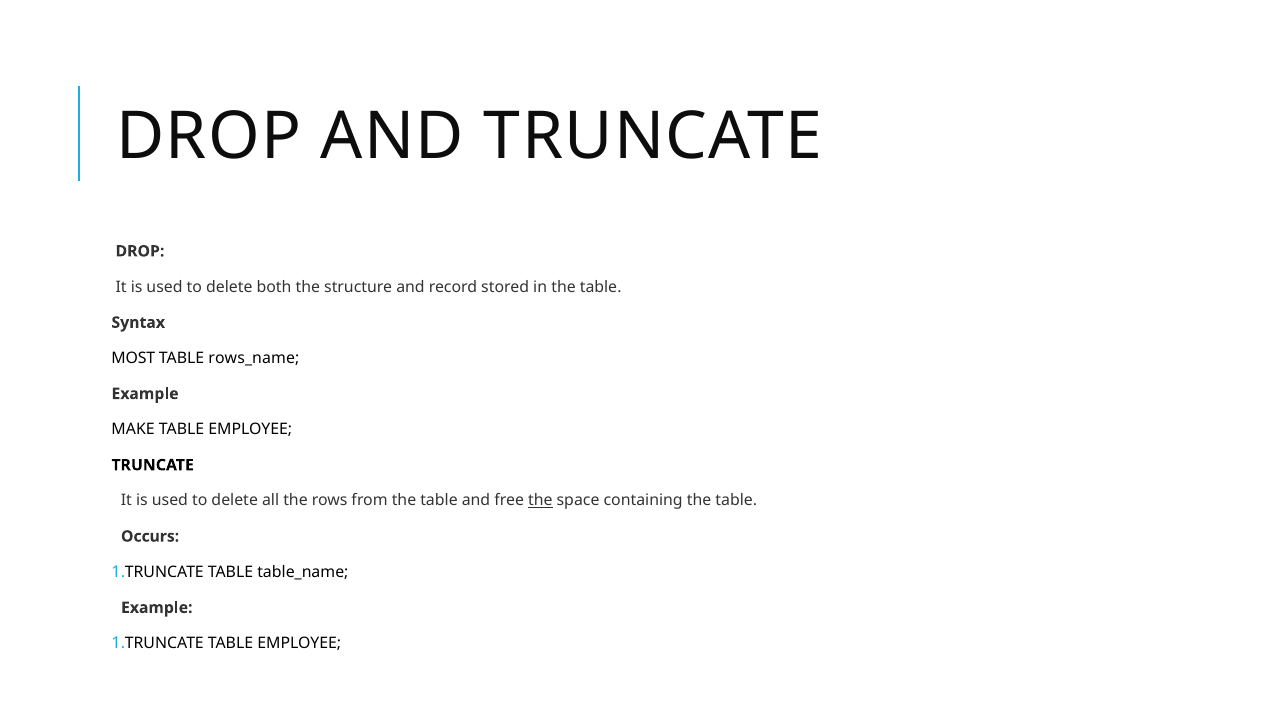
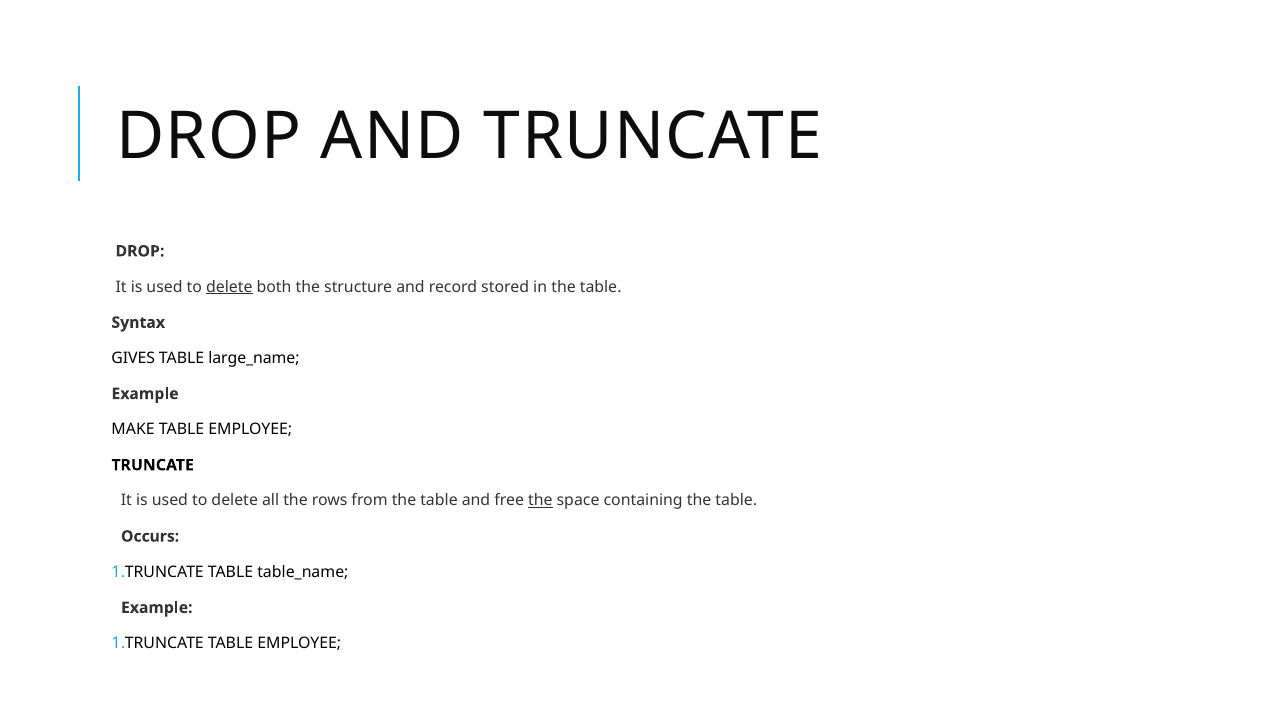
delete at (229, 287) underline: none -> present
MOST: MOST -> GIVES
rows_name: rows_name -> large_name
